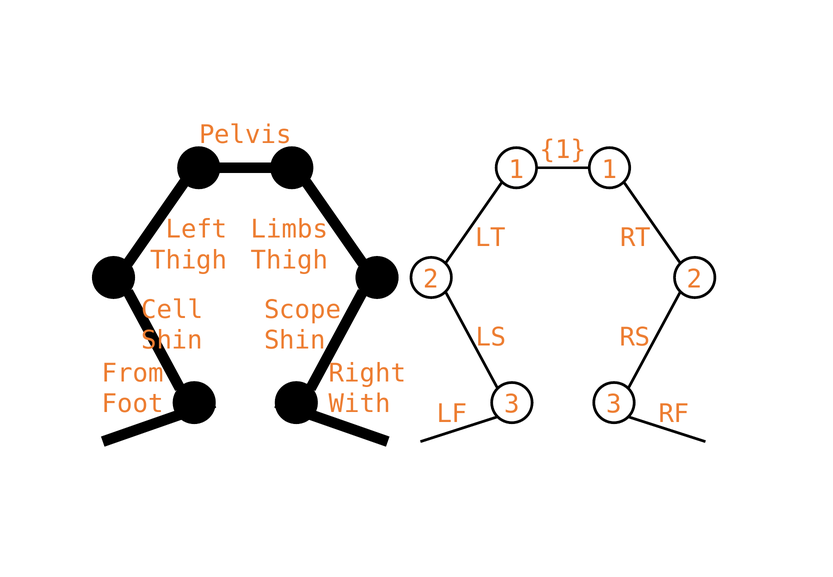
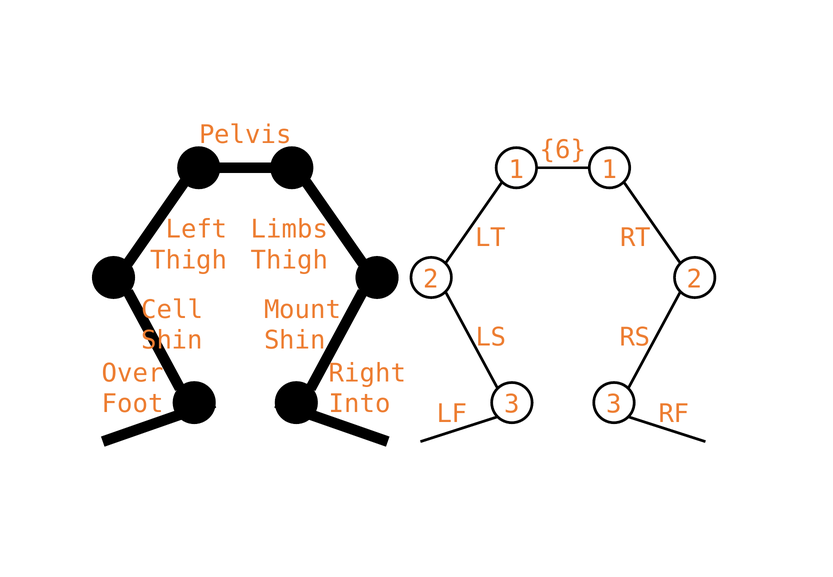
1 at (563, 150): 1 -> 6
Scope: Scope -> Mount
From: From -> Over
With: With -> Into
